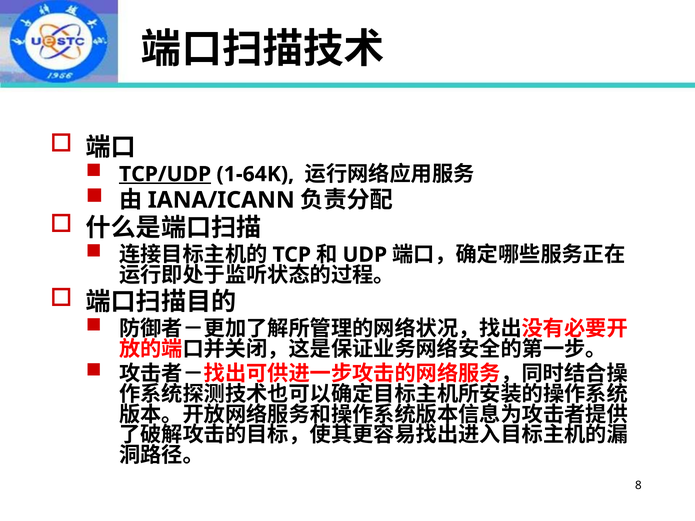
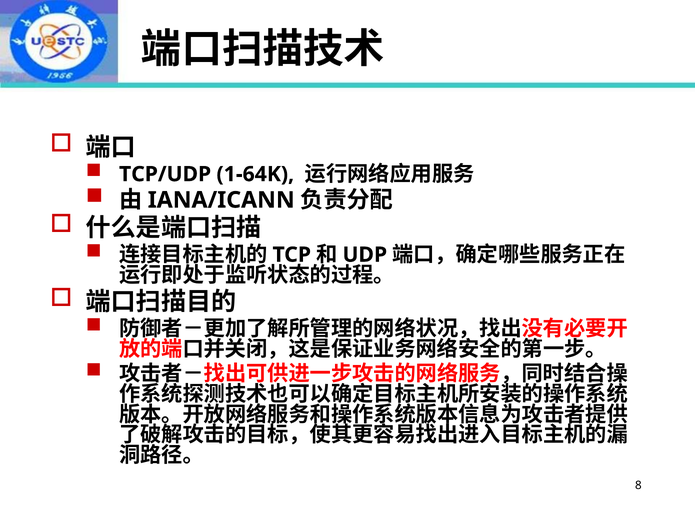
TCP/UDP underline: present -> none
